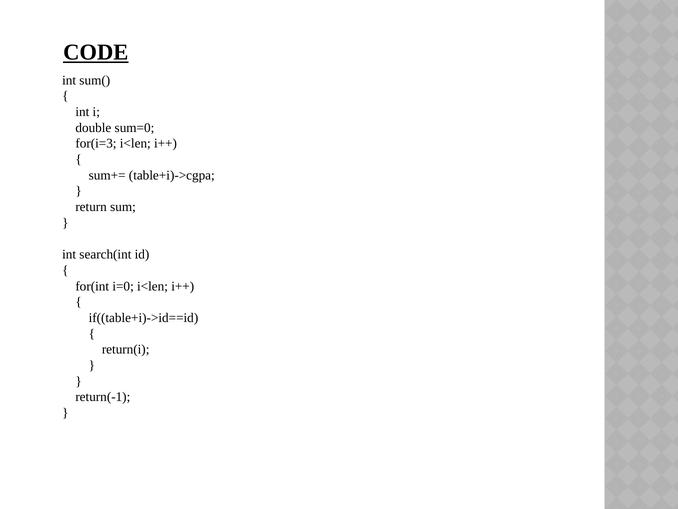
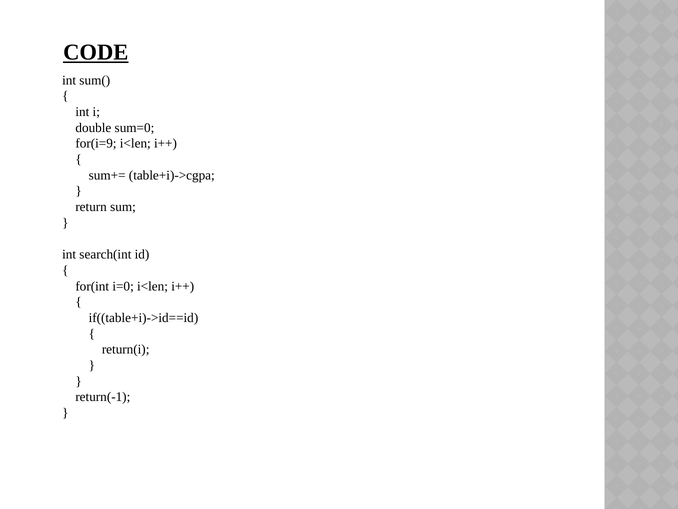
for(i=3: for(i=3 -> for(i=9
